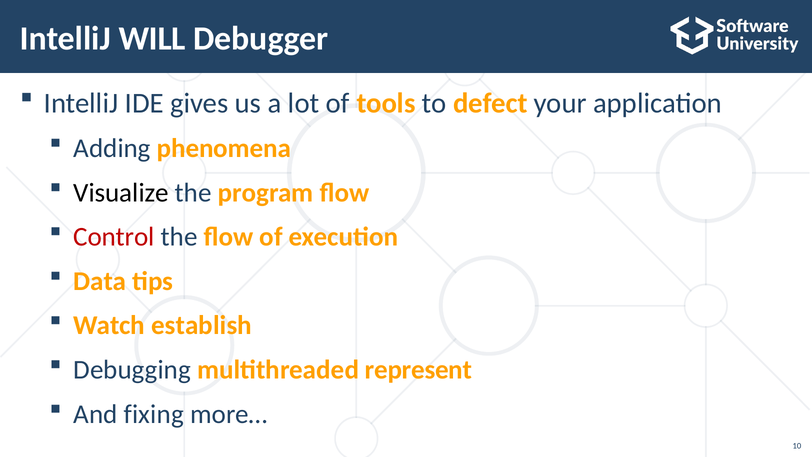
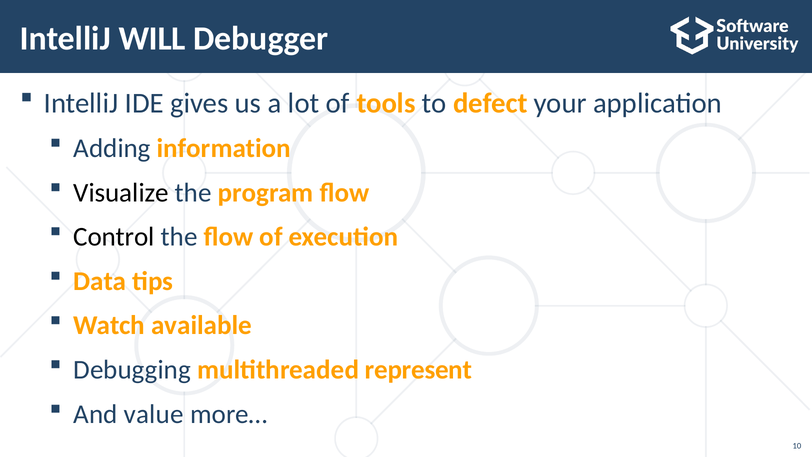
phenomena: phenomena -> information
Control colour: red -> black
establish: establish -> available
fixing: fixing -> value
